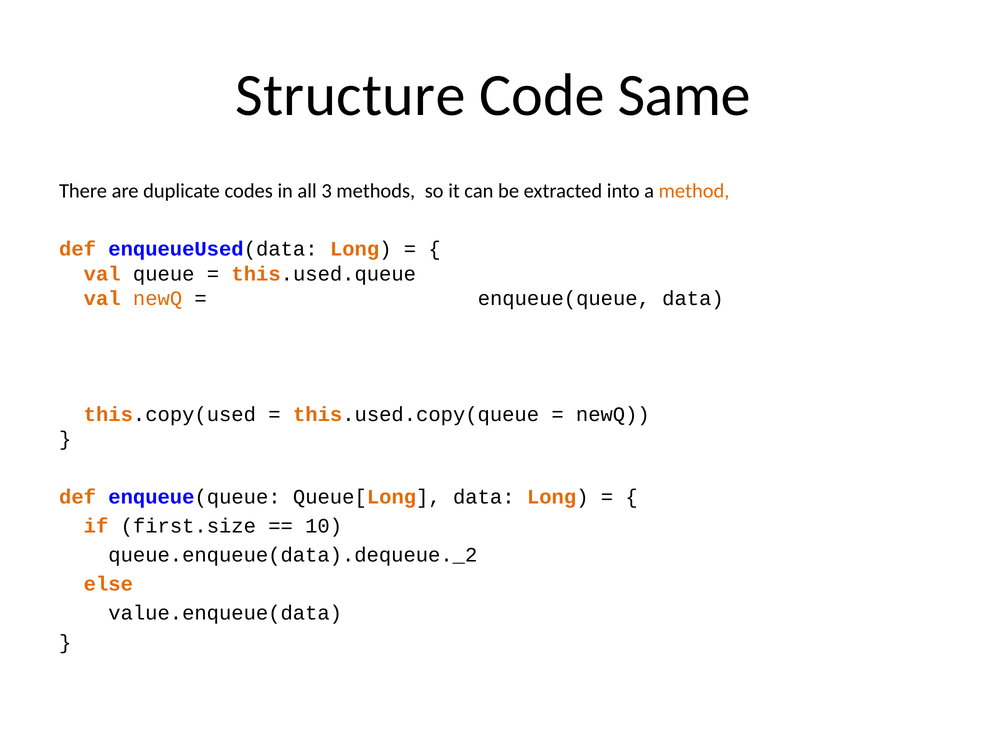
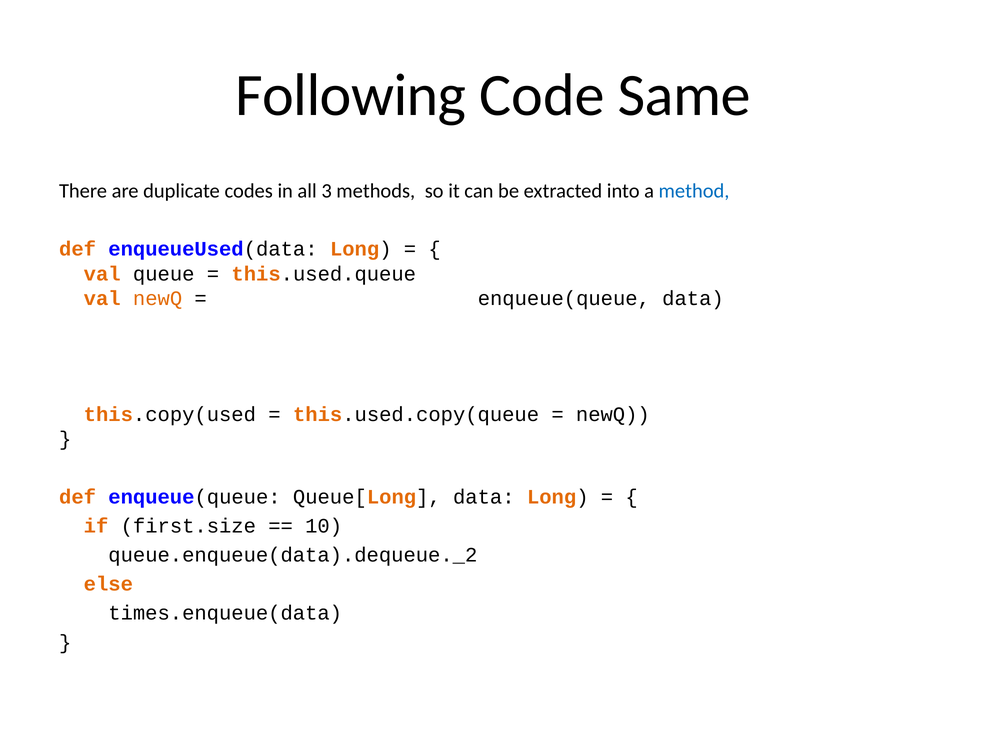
Structure: Structure -> Following
method colour: orange -> blue
value.enqueue(data: value.enqueue(data -> times.enqueue(data
